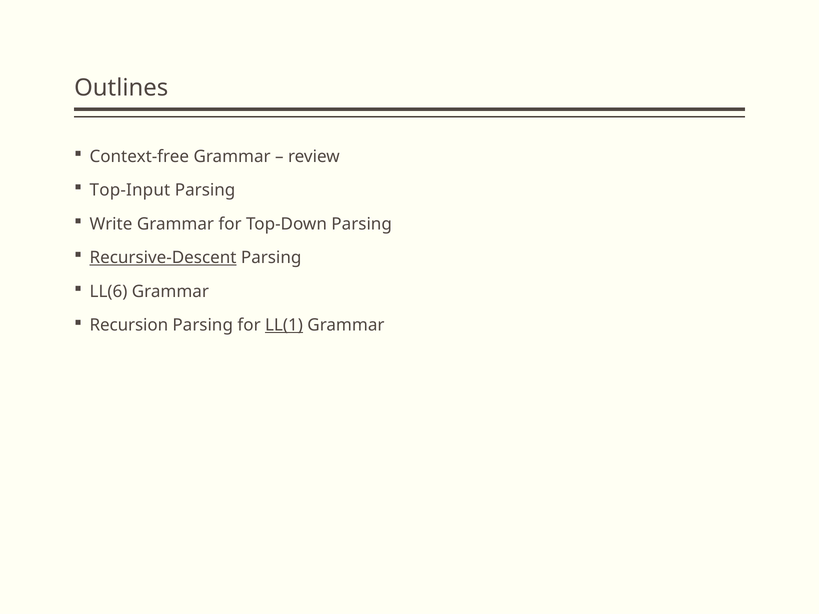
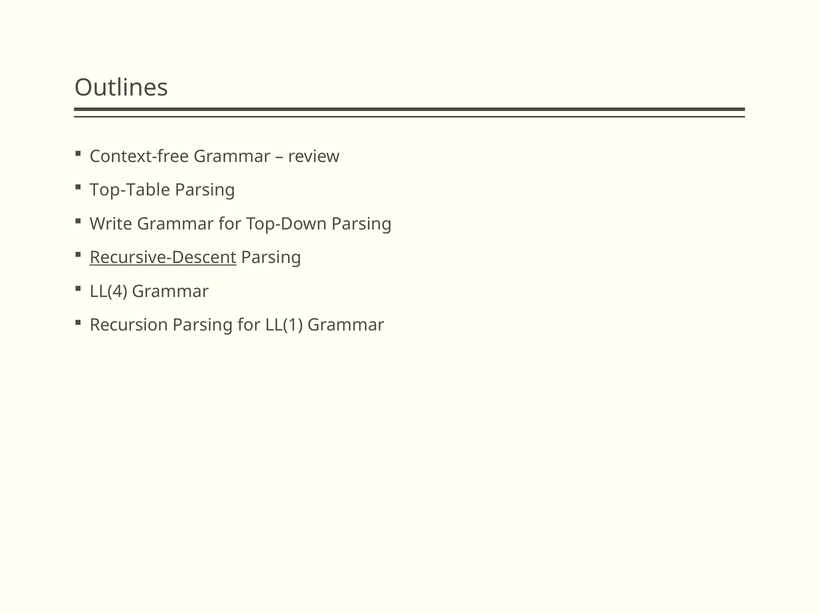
Top-Input: Top-Input -> Top-Table
LL(6: LL(6 -> LL(4
LL(1 underline: present -> none
